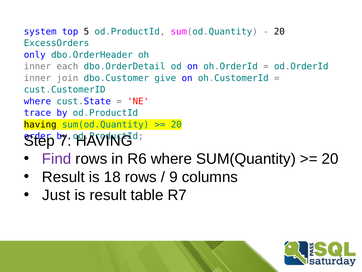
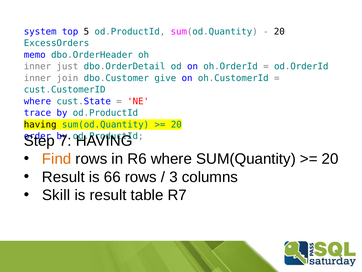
only: only -> memo
each: each -> just
Find colour: purple -> orange
18: 18 -> 66
9: 9 -> 3
Just: Just -> Skill
